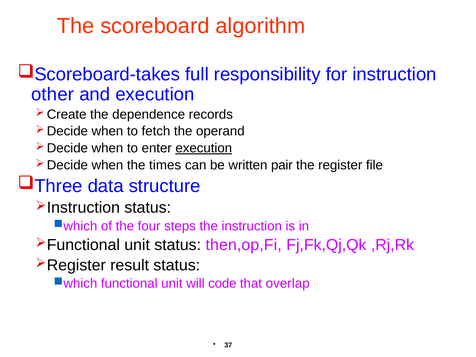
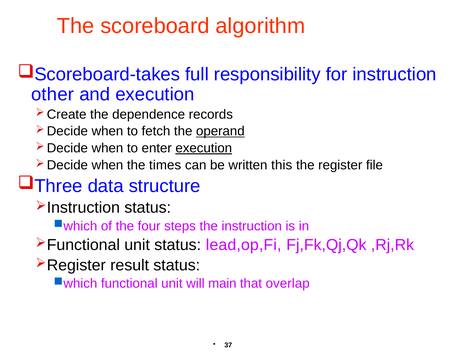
operand underline: none -> present
pair: pair -> this
then,op,Fi: then,op,Fi -> lead,op,Fi
code: code -> main
